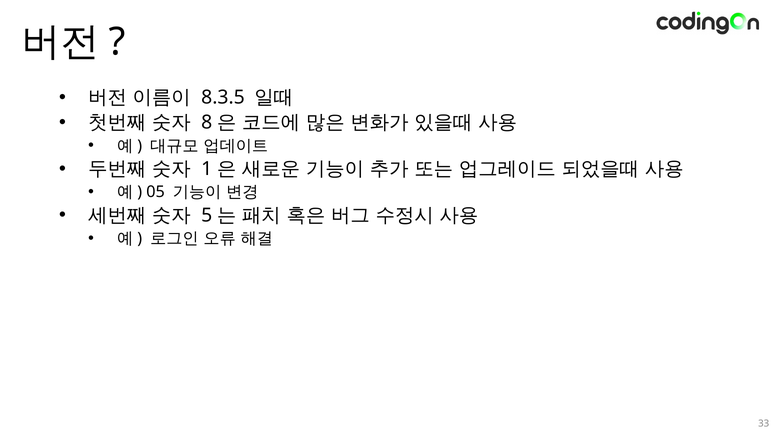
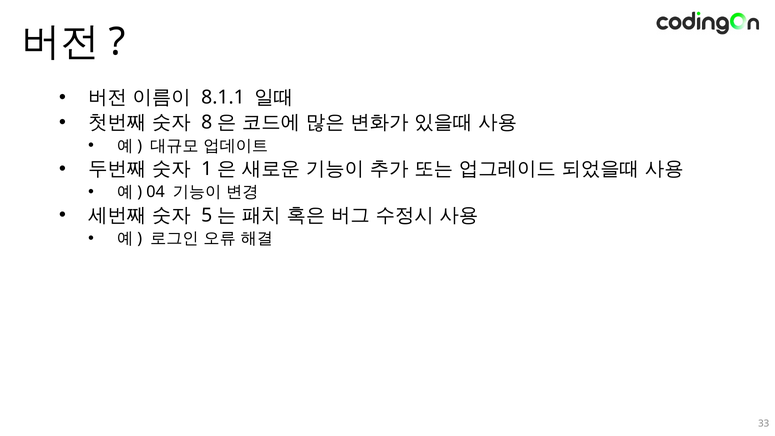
8.3.5: 8.3.5 -> 8.1.1
05: 05 -> 04
